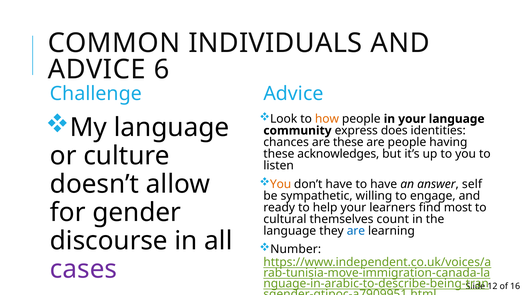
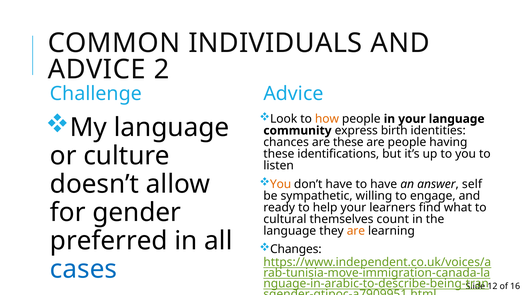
6: 6 -> 2
does: does -> birth
acknowledges: acknowledges -> identifications
most: most -> what
are at (356, 231) colour: blue -> orange
discourse: discourse -> preferred
Number: Number -> Changes
cases colour: purple -> blue
